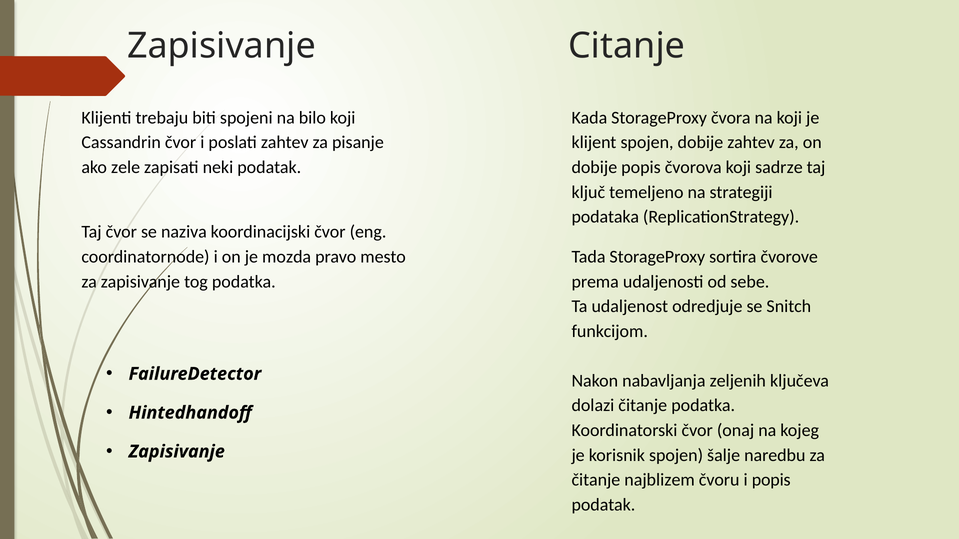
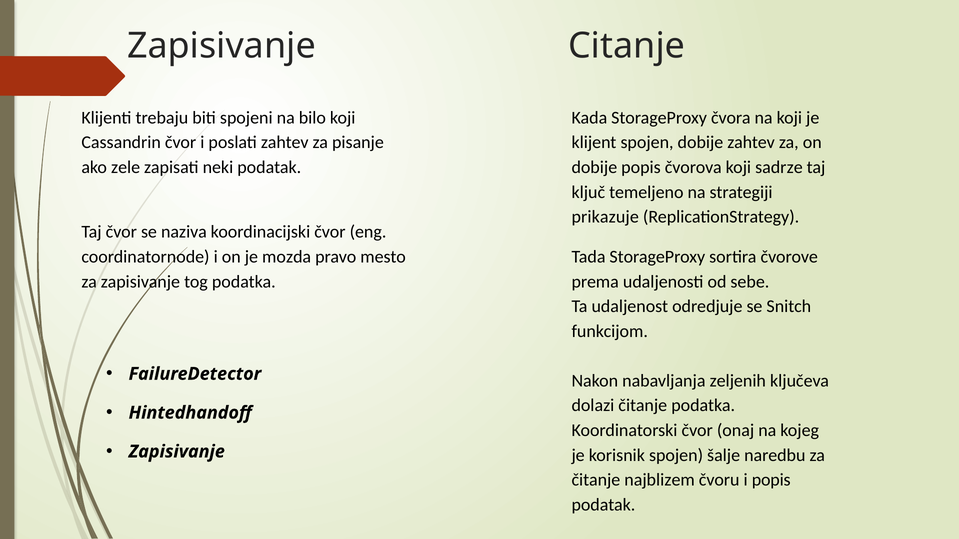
podataka: podataka -> prikazuje
